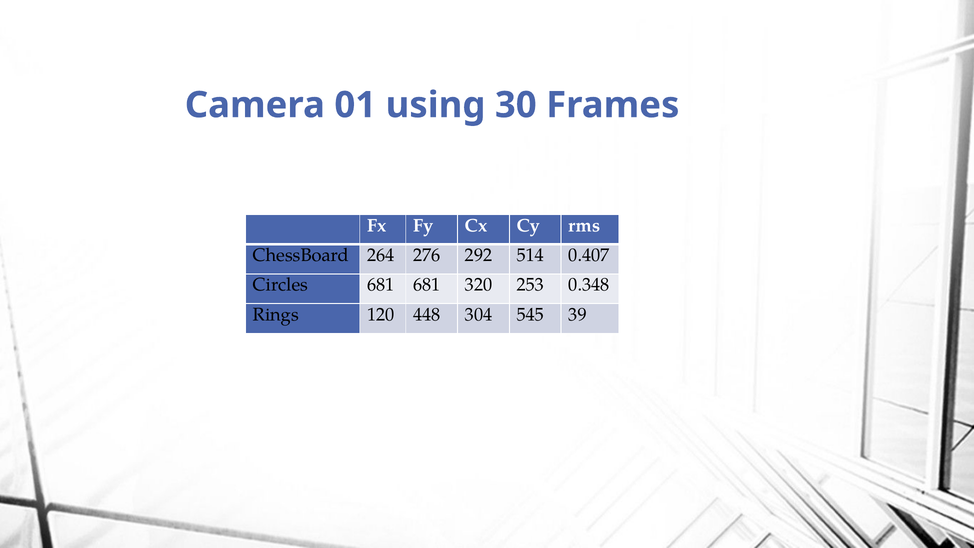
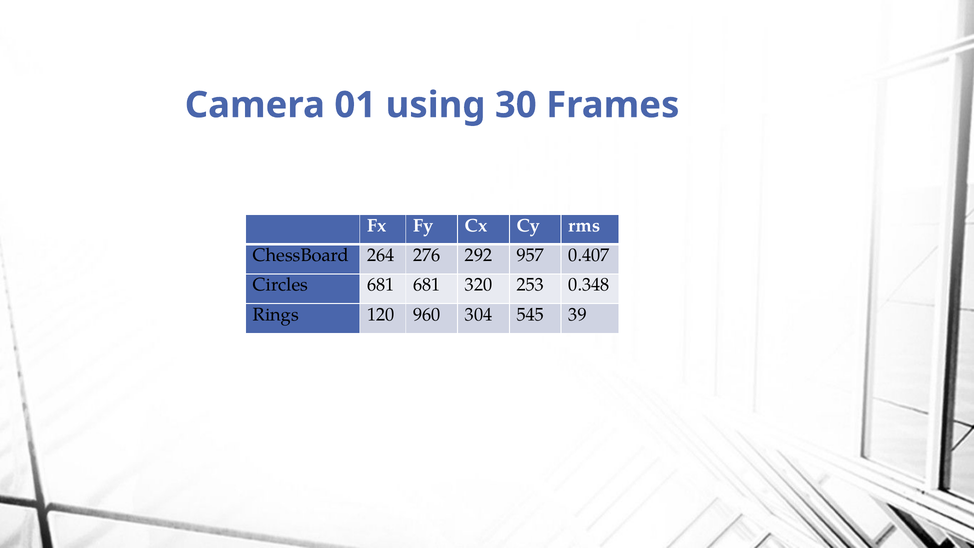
514: 514 -> 957
448: 448 -> 960
